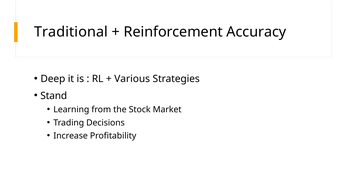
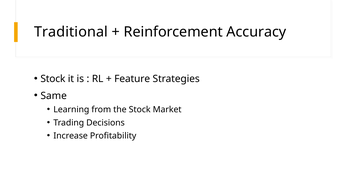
Deep at (53, 79): Deep -> Stock
Various: Various -> Feature
Stand: Stand -> Same
